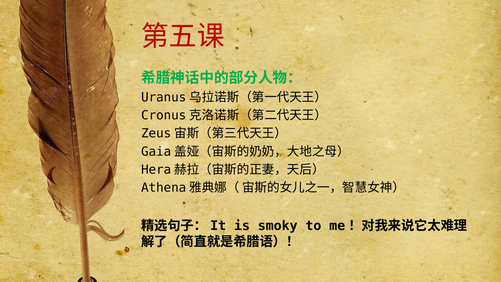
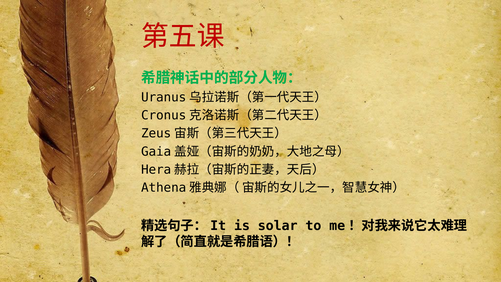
smoky: smoky -> solar
